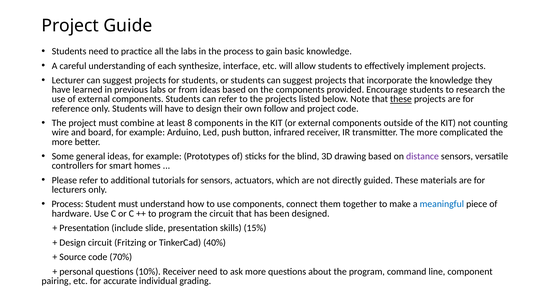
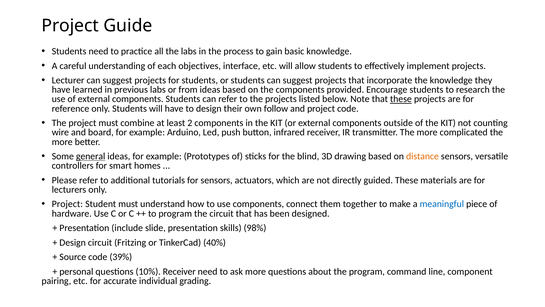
synthesize: synthesize -> objectives
8: 8 -> 2
general underline: none -> present
distance colour: purple -> orange
Process at (67, 204): Process -> Project
15%: 15% -> 98%
70%: 70% -> 39%
